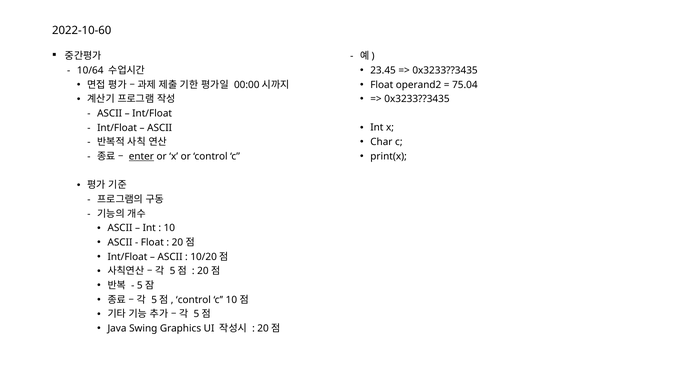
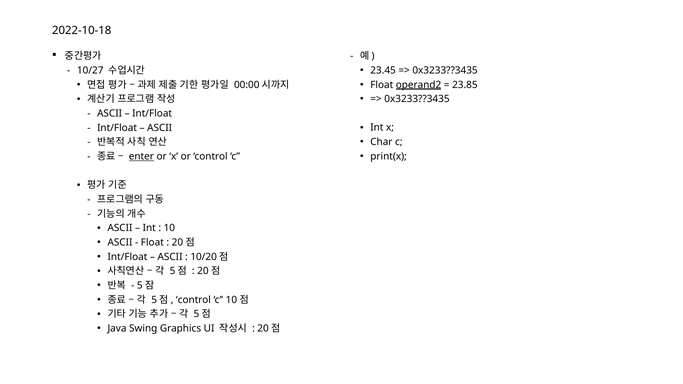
2022-10-60: 2022-10-60 -> 2022-10-18
10/64: 10/64 -> 10/27
operand2 underline: none -> present
75.04: 75.04 -> 23.85
